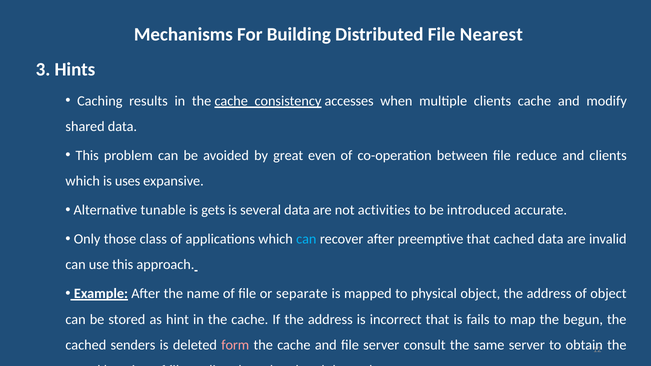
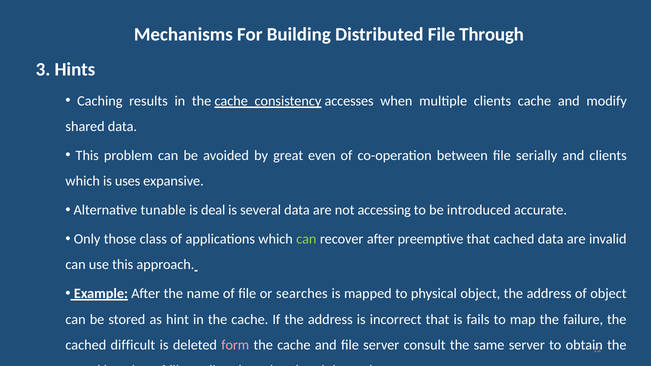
Nearest: Nearest -> Through
reduce: reduce -> serially
gets: gets -> deal
activities: activities -> accessing
can at (306, 239) colour: light blue -> light green
separate: separate -> searches
begun: begun -> failure
senders: senders -> difficult
